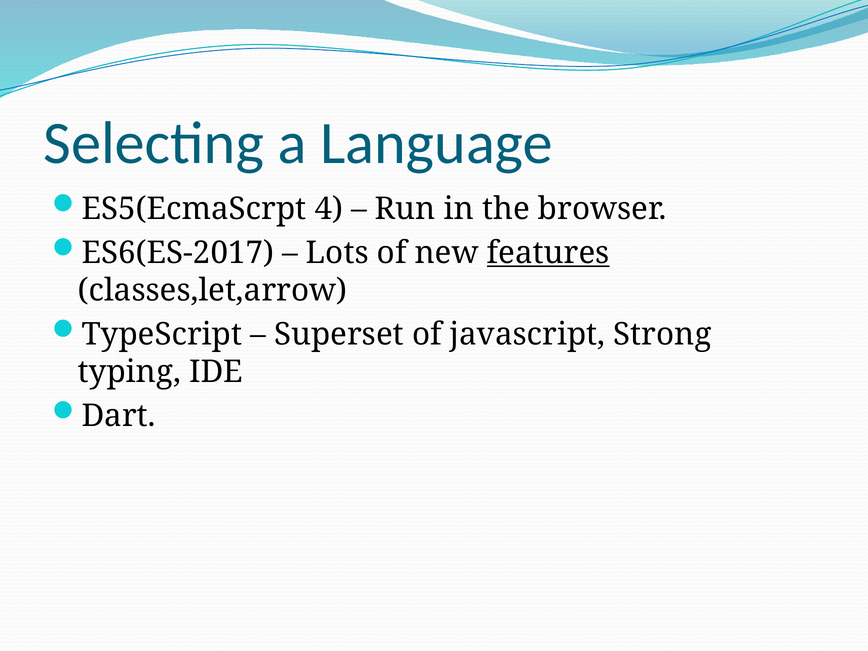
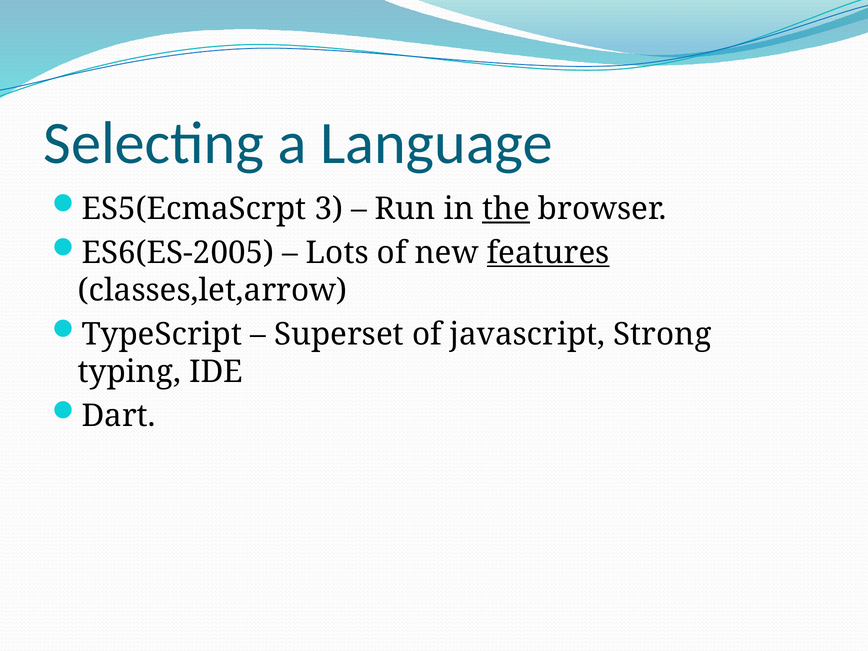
4: 4 -> 3
the underline: none -> present
ES6(ES-2017: ES6(ES-2017 -> ES6(ES-2005
